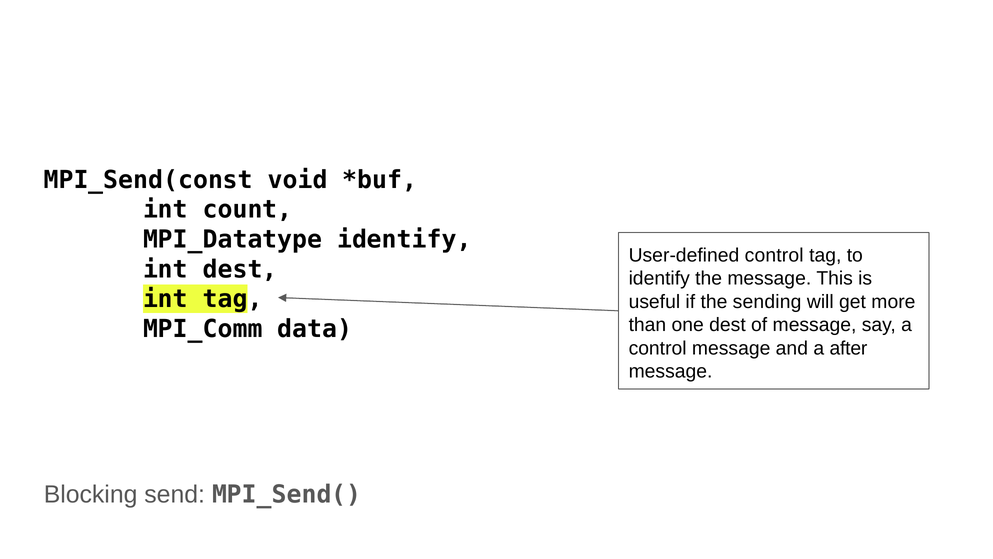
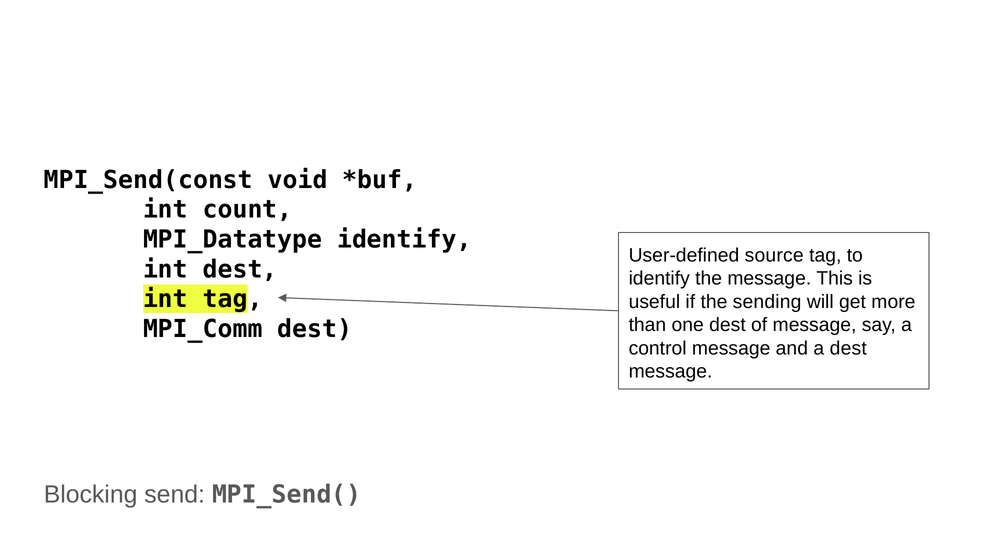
User-defined control: control -> source
MPI_Comm data: data -> dest
a after: after -> dest
